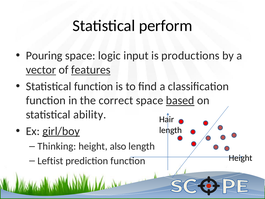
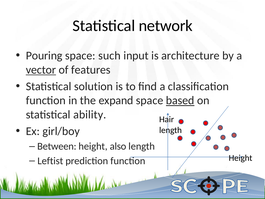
perform: perform -> network
logic: logic -> such
productions: productions -> architecture
features underline: present -> none
Statistical function: function -> solution
correct: correct -> expand
girl/boy underline: present -> none
Thinking: Thinking -> Between
